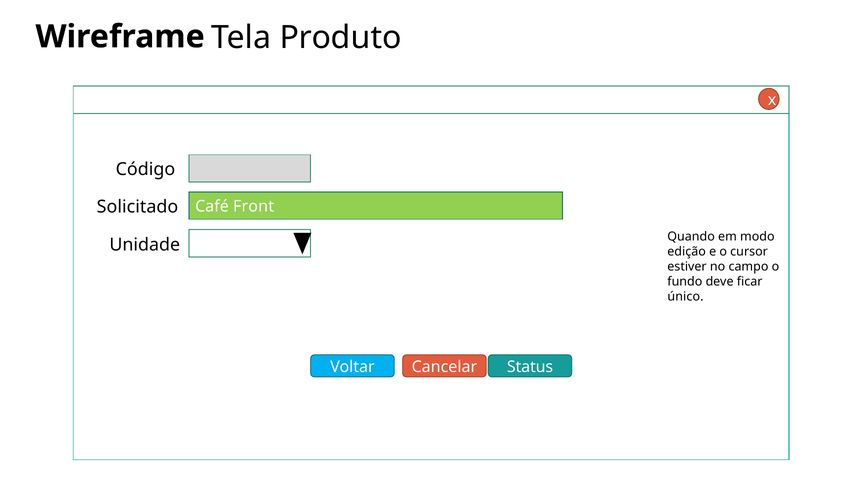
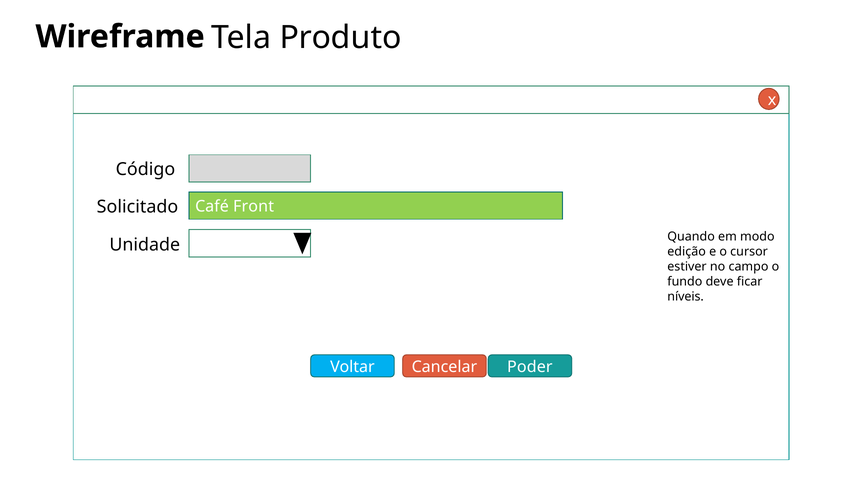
único: único -> níveis
Status: Status -> Poder
